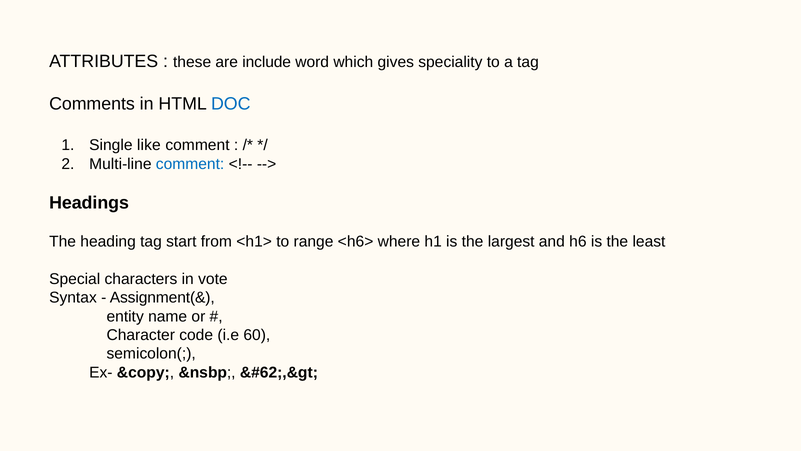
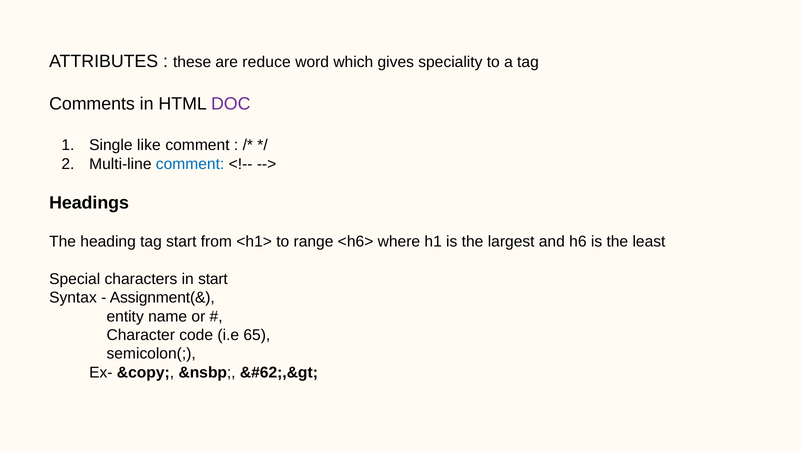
include: include -> reduce
DOC colour: blue -> purple
in vote: vote -> start
60: 60 -> 65
